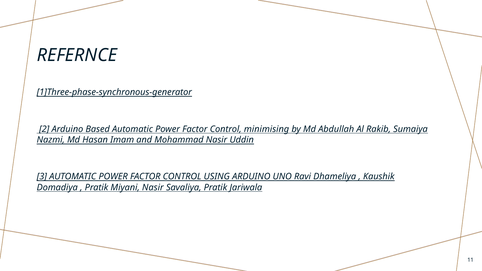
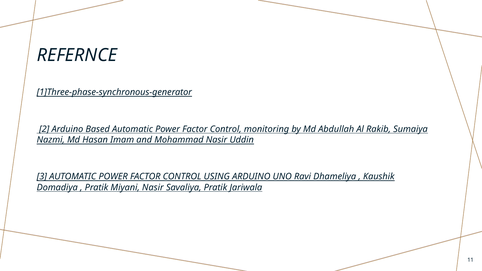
minimising: minimising -> monitoring
